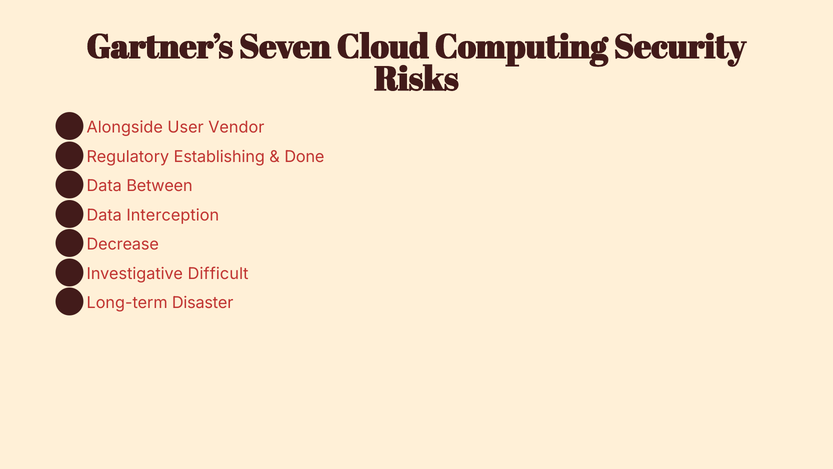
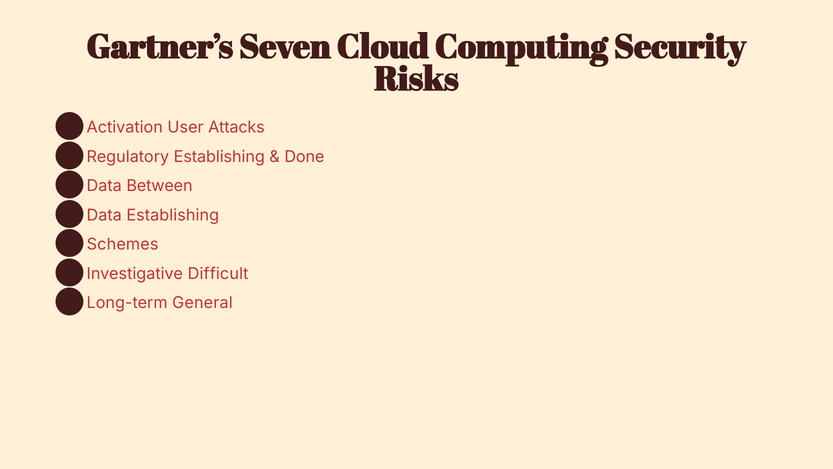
Alongside: Alongside -> Activation
Vendor: Vendor -> Attacks
Data Interception: Interception -> Establishing
Decrease: Decrease -> Schemes
Disaster: Disaster -> General
